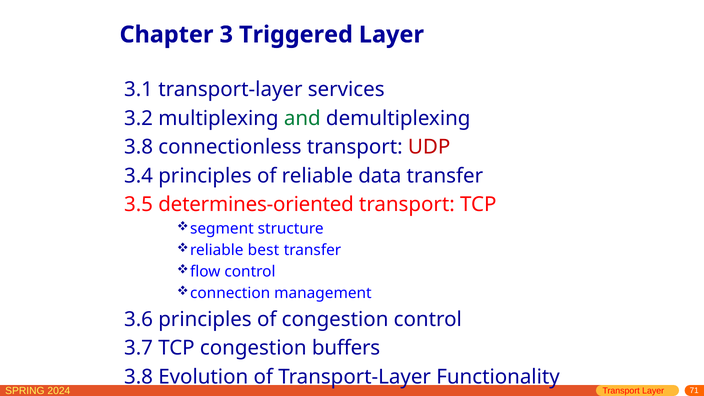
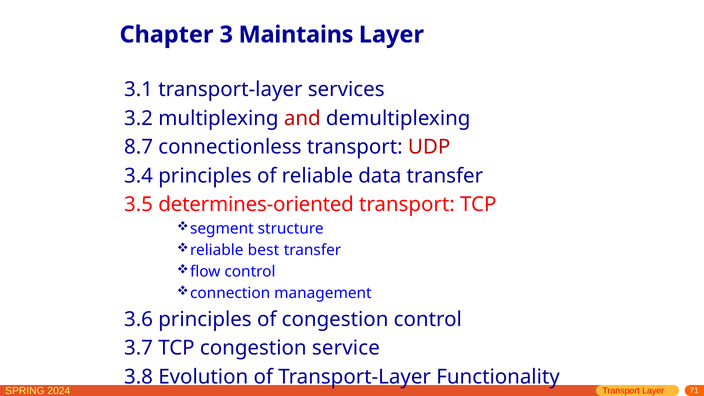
Triggered: Triggered -> Maintains
and colour: green -> red
3.8 at (139, 147): 3.8 -> 8.7
buffers: buffers -> service
